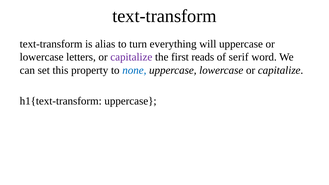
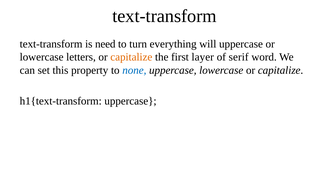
alias: alias -> need
capitalize at (131, 57) colour: purple -> orange
reads: reads -> layer
